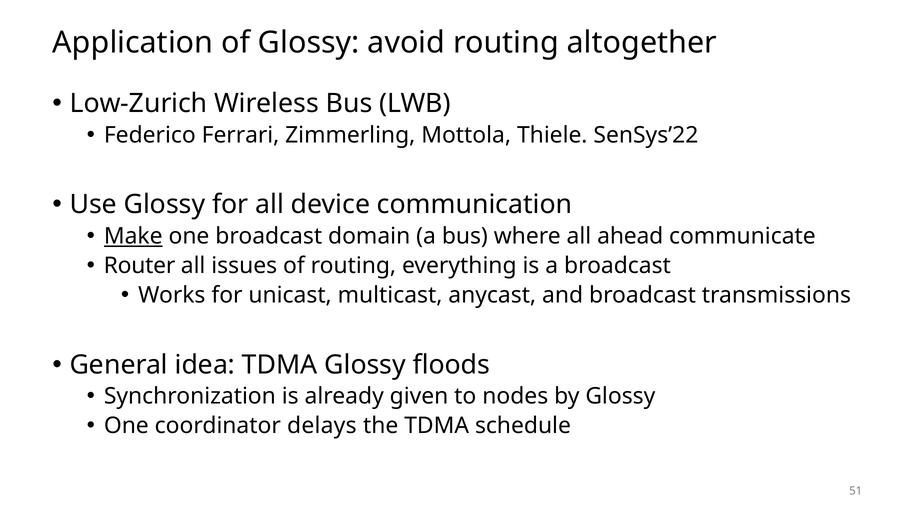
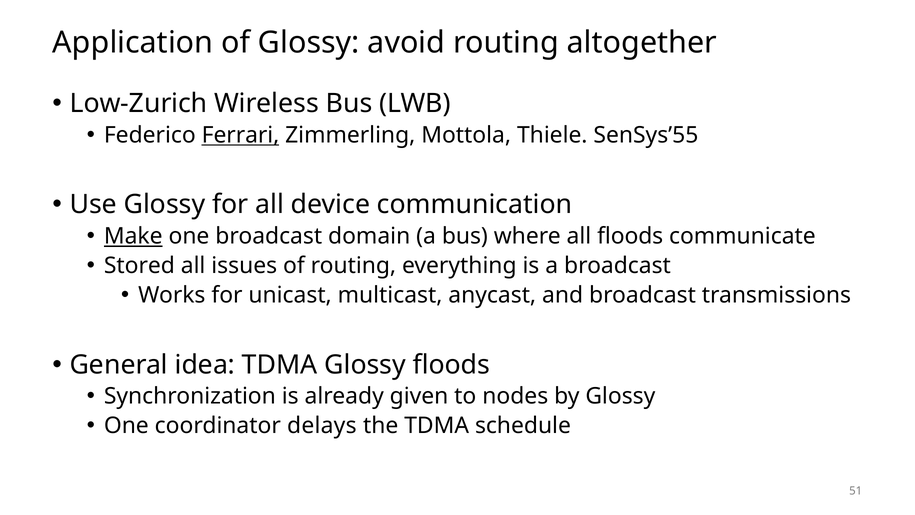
Ferrari underline: none -> present
SenSys’22: SenSys’22 -> SenSys’55
all ahead: ahead -> floods
Router: Router -> Stored
